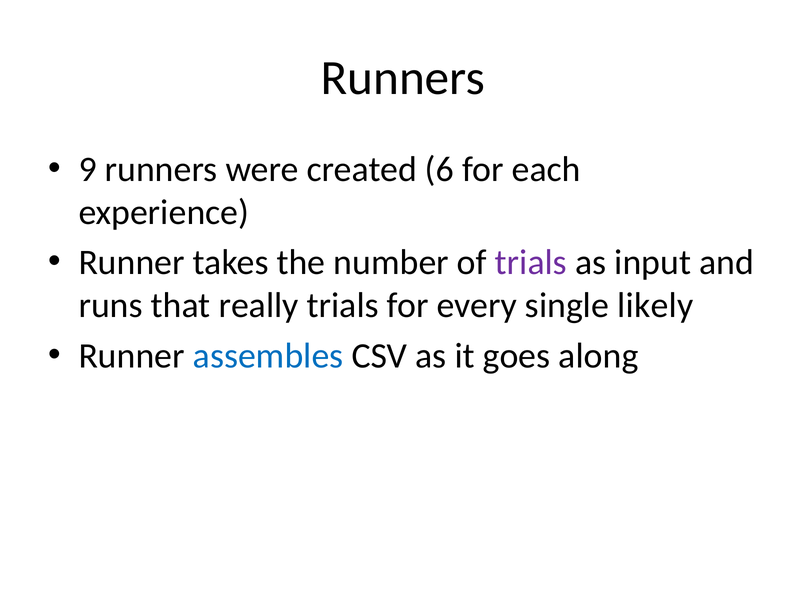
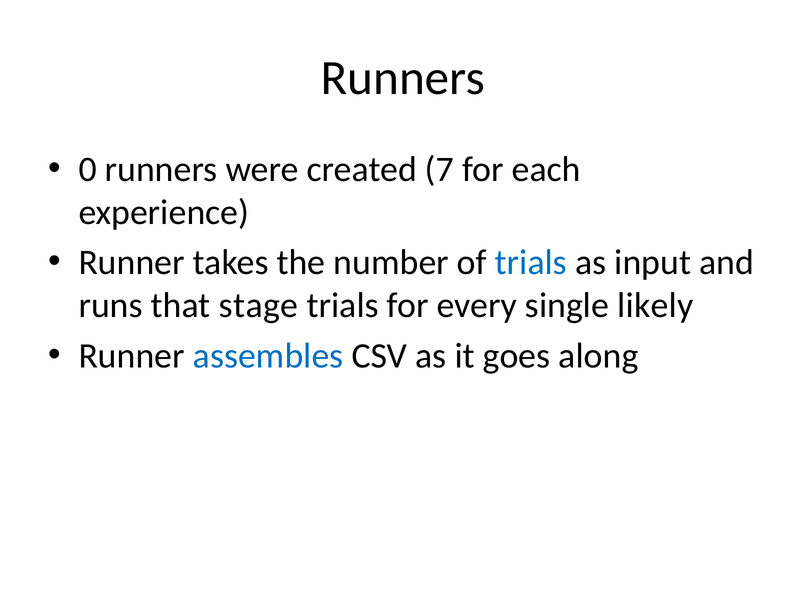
9: 9 -> 0
6: 6 -> 7
trials at (531, 262) colour: purple -> blue
really: really -> stage
